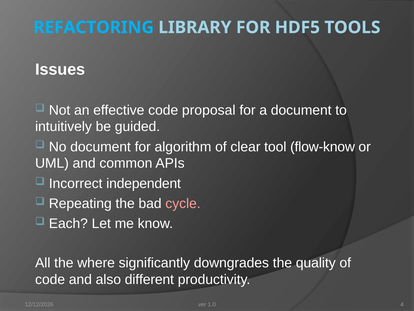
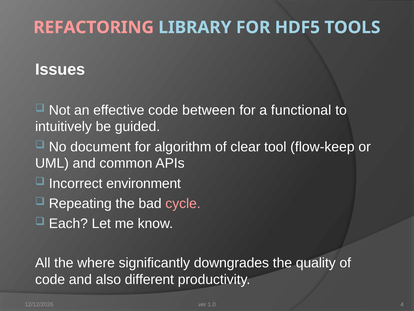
REFACTORING colour: light blue -> pink
proposal: proposal -> between
a document: document -> functional
flow-know: flow-know -> flow-keep
independent: independent -> environment
